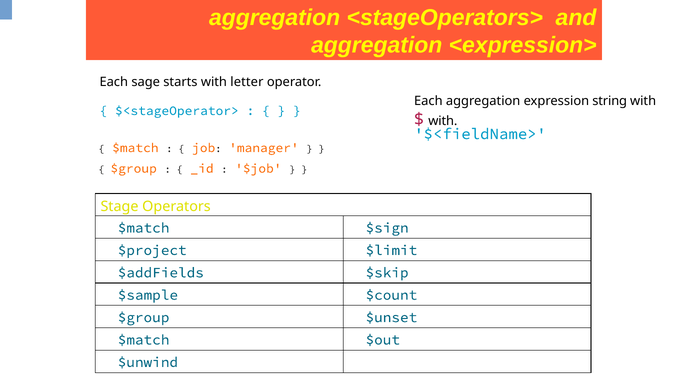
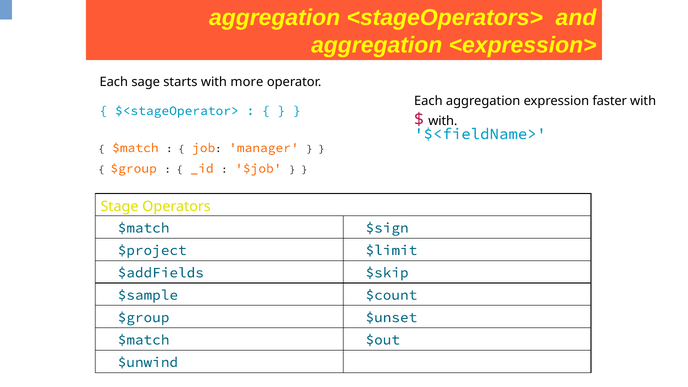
letter: letter -> more
string: string -> faster
